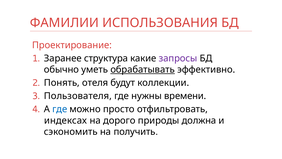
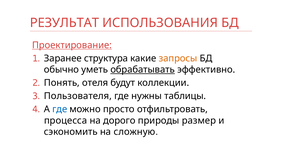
ФАМИЛИИ: ФАМИЛИИ -> РЕЗУЛЬТАТ
Проектирование underline: none -> present
запросы colour: purple -> orange
времени: времени -> таблицы
индексах: индексах -> процесса
должна: должна -> размер
получить: получить -> сложную
